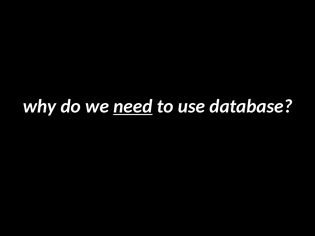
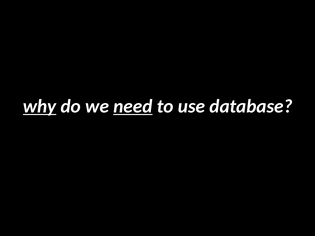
why underline: none -> present
